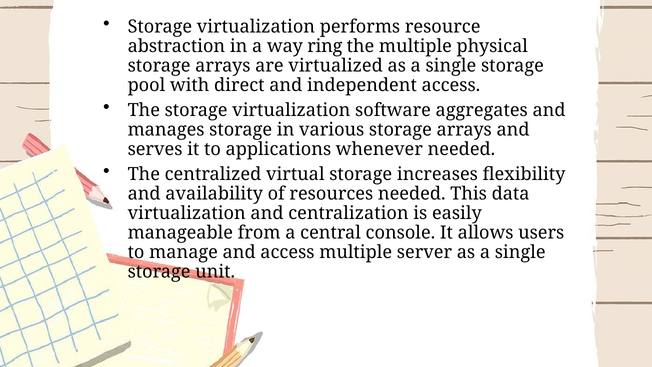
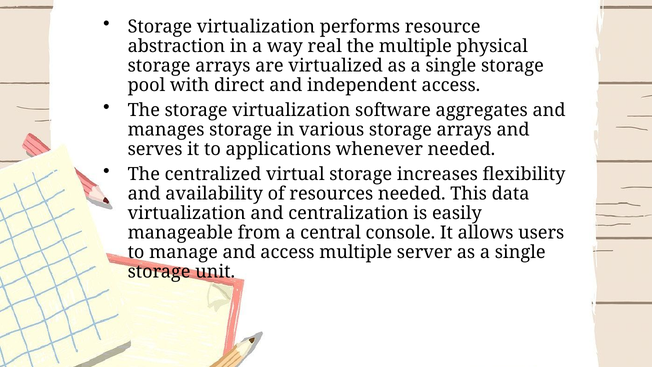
ring: ring -> real
